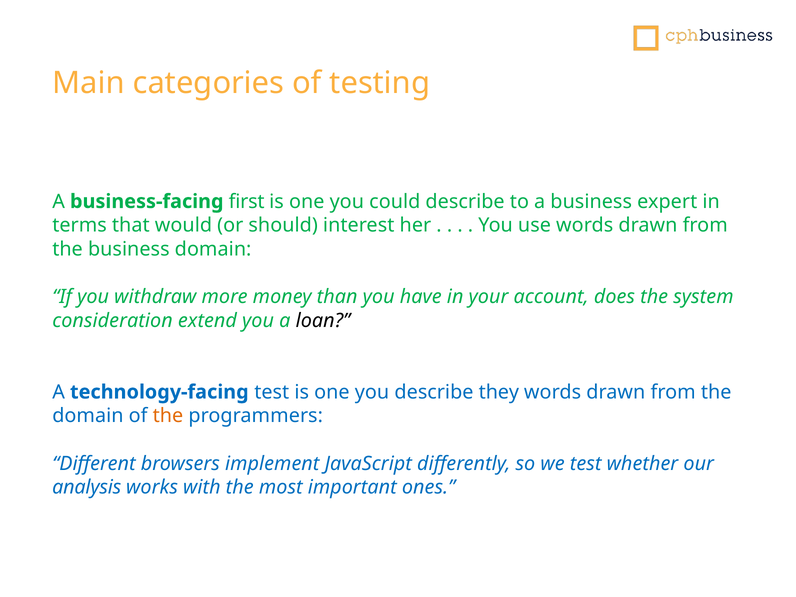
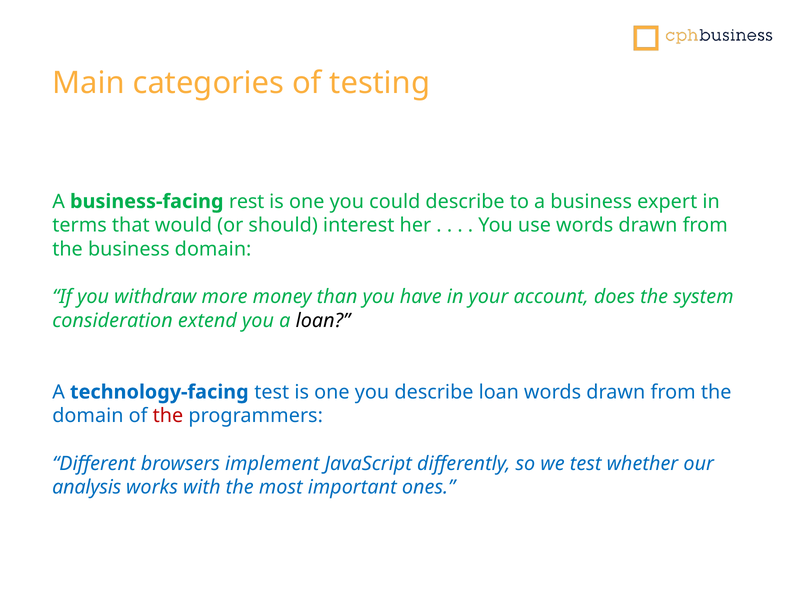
first: first -> rest
describe they: they -> loan
the at (168, 416) colour: orange -> red
